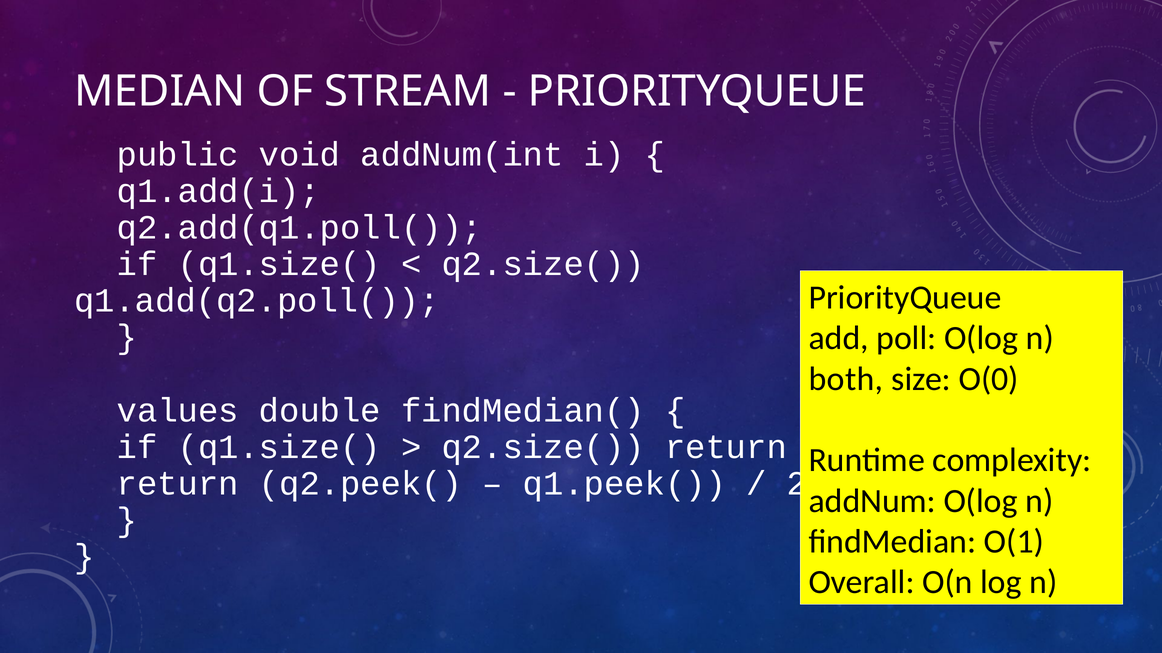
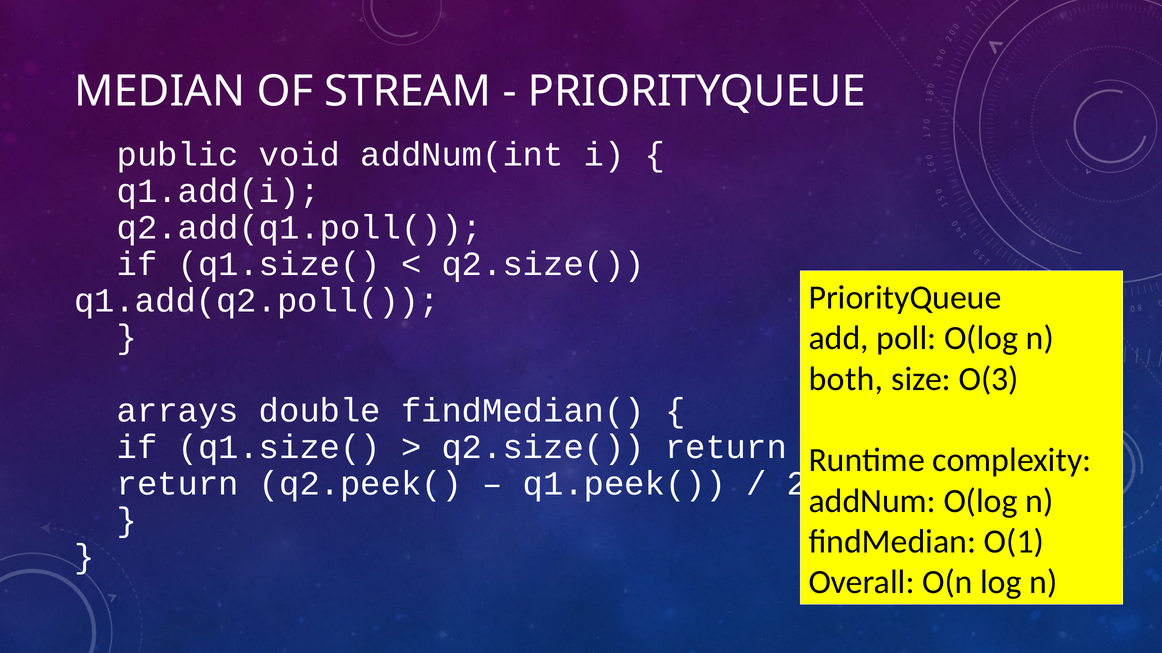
O(0: O(0 -> O(3
values: values -> arrays
